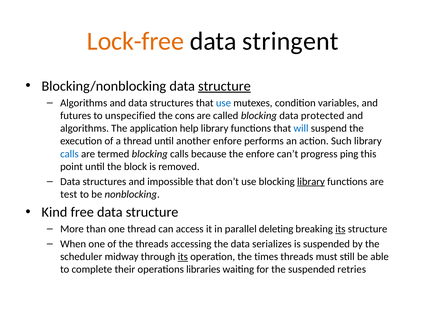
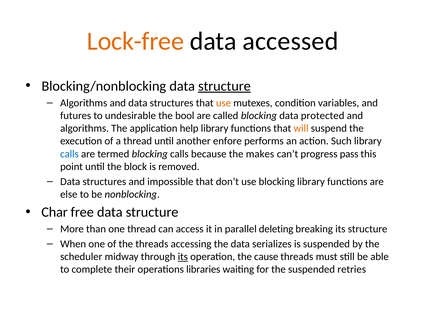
stringent: stringent -> accessed
use at (223, 103) colour: blue -> orange
unspecified: unspecified -> undesirable
cons: cons -> bool
will colour: blue -> orange
the enfore: enfore -> makes
ping: ping -> pass
library at (311, 182) underline: present -> none
test: test -> else
Kind: Kind -> Char
its at (340, 229) underline: present -> none
times: times -> cause
